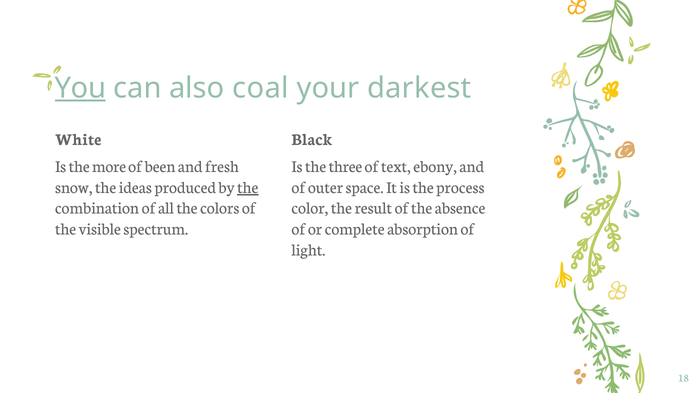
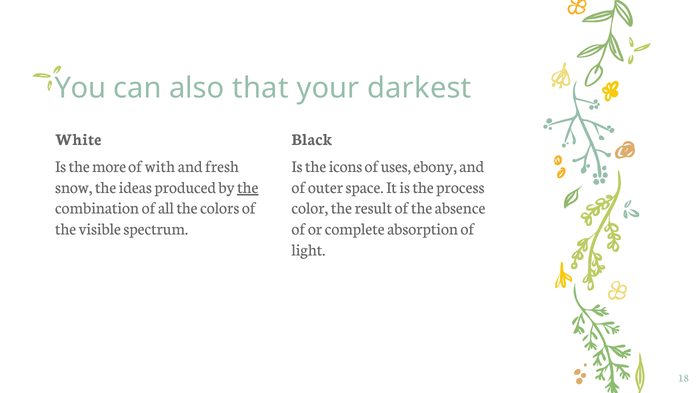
You underline: present -> none
coal: coal -> that
been: been -> with
three: three -> icons
text: text -> uses
